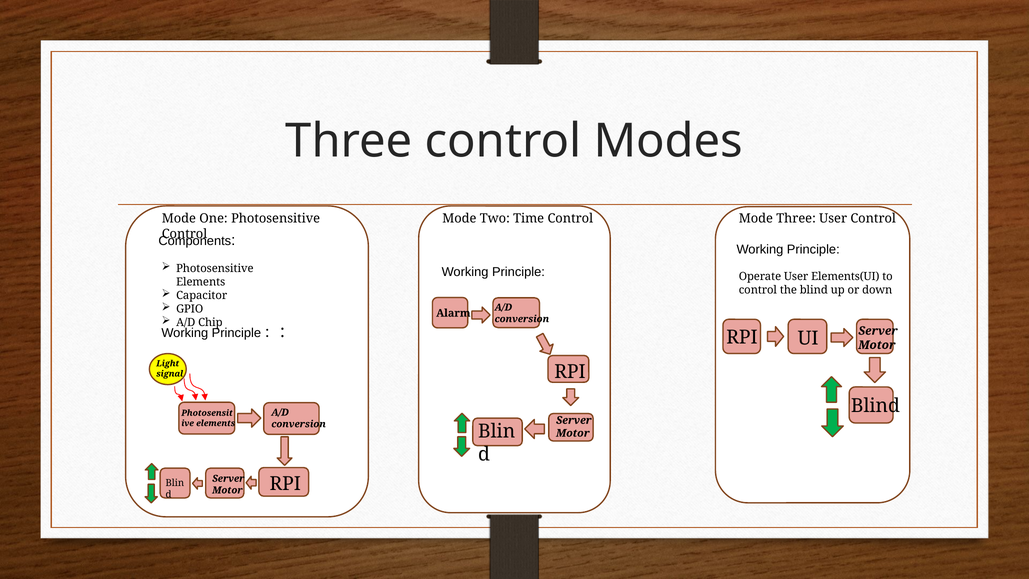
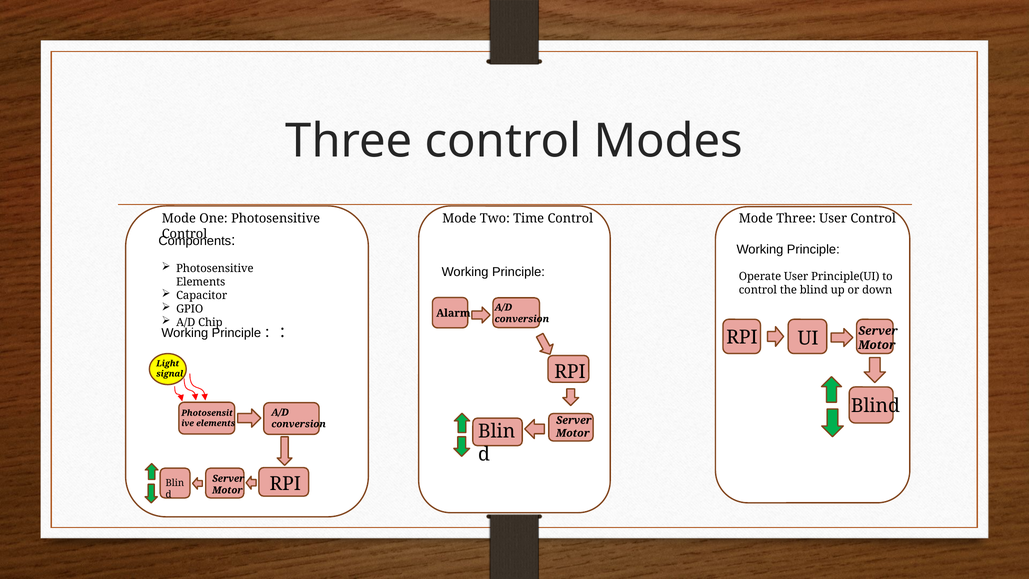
Elements(UI: Elements(UI -> Principle(UI
